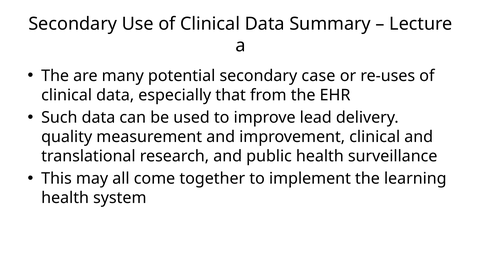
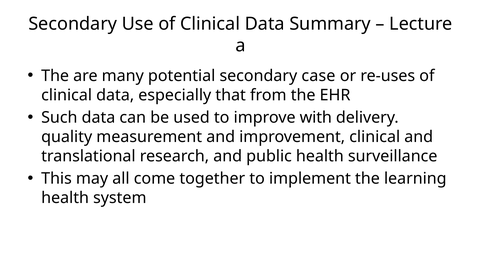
lead: lead -> with
